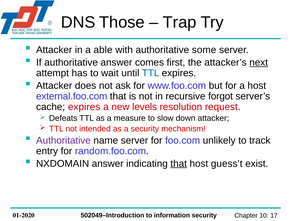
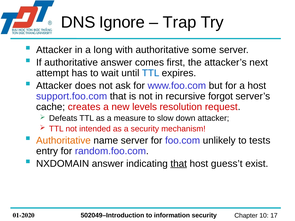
Those: Those -> Ignore
able: able -> long
next underline: present -> none
external.foo.com: external.foo.com -> support.foo.com
cache expires: expires -> creates
Authoritative at (63, 141) colour: purple -> orange
track: track -> tests
